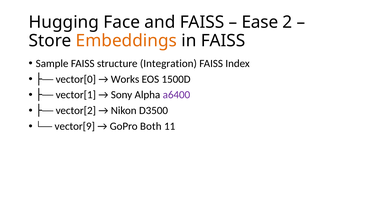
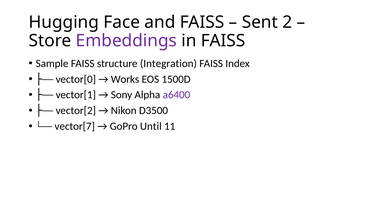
Ease: Ease -> Sent
Embeddings colour: orange -> purple
vector[9: vector[9 -> vector[7
Both: Both -> Until
